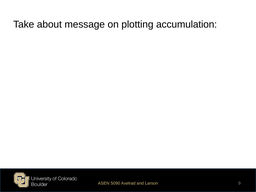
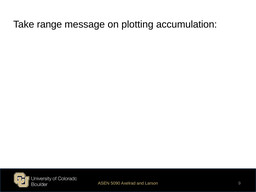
about: about -> range
